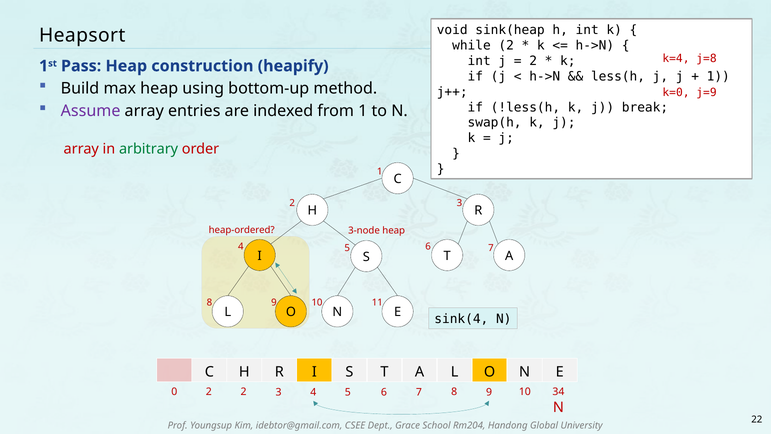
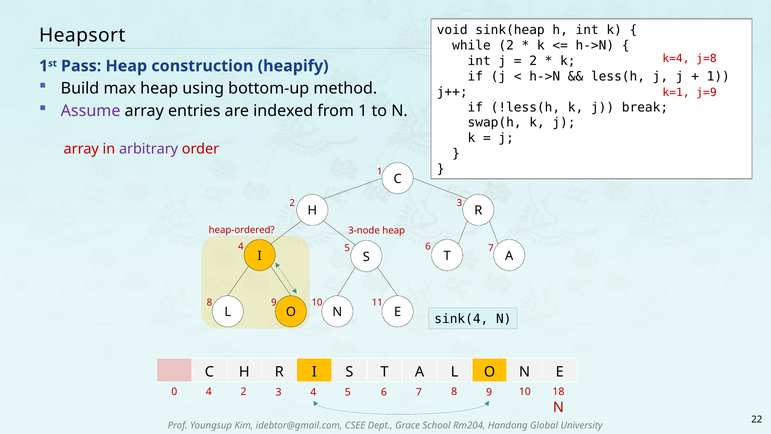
k=0: k=0 -> k=1
arbitrary colour: green -> purple
0 2: 2 -> 4
34: 34 -> 18
